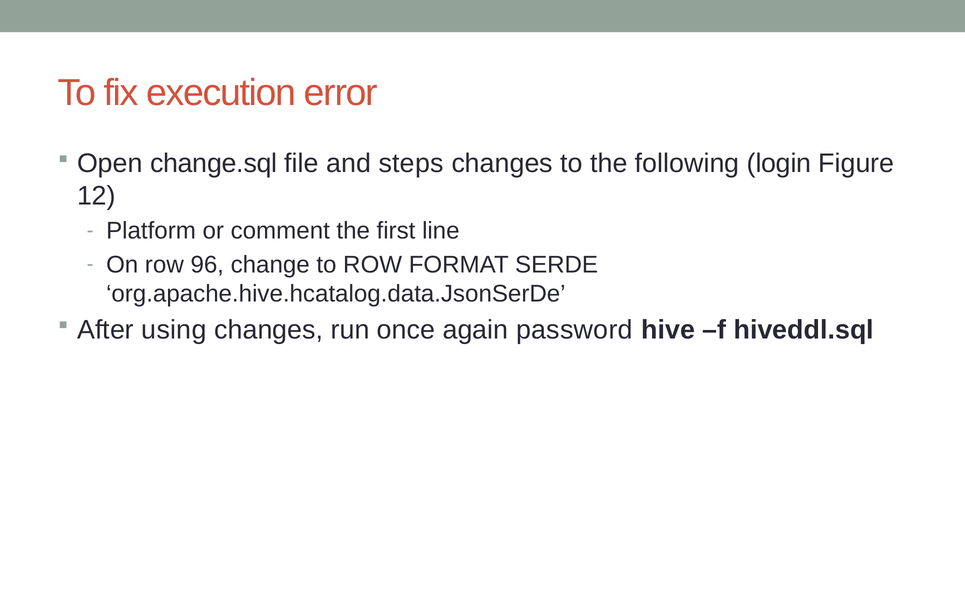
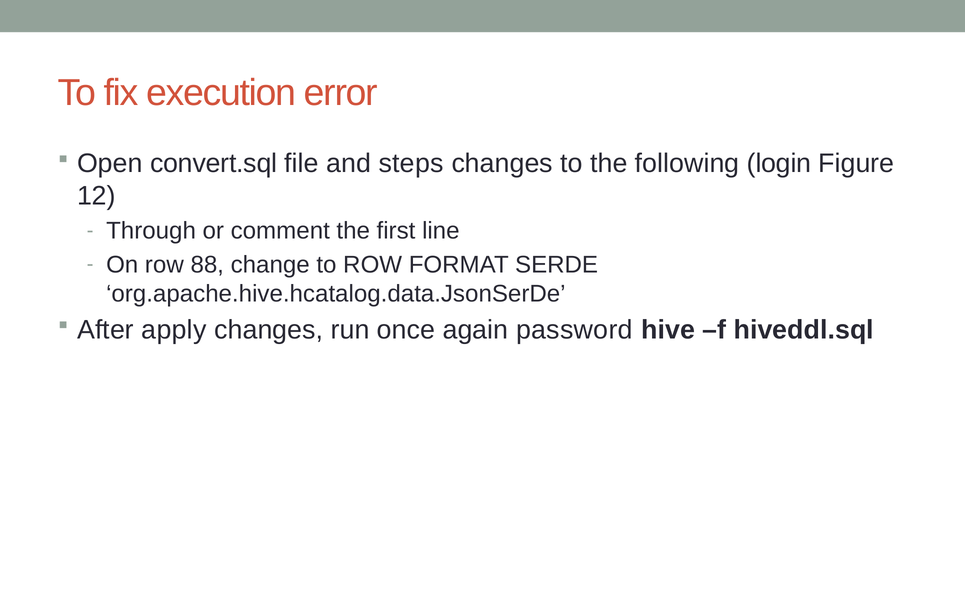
change.sql: change.sql -> convert.sql
Platform: Platform -> Through
96: 96 -> 88
using: using -> apply
